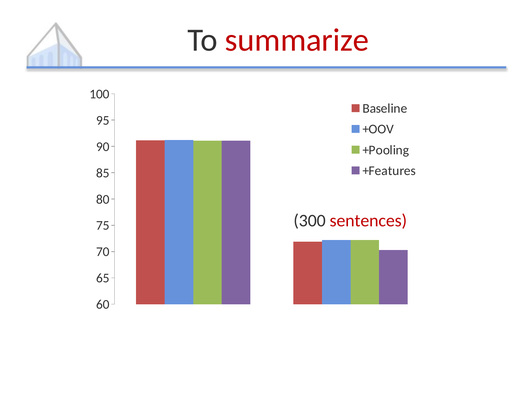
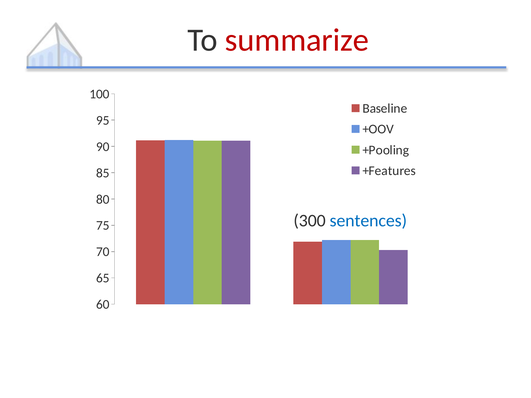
sentences colour: red -> blue
